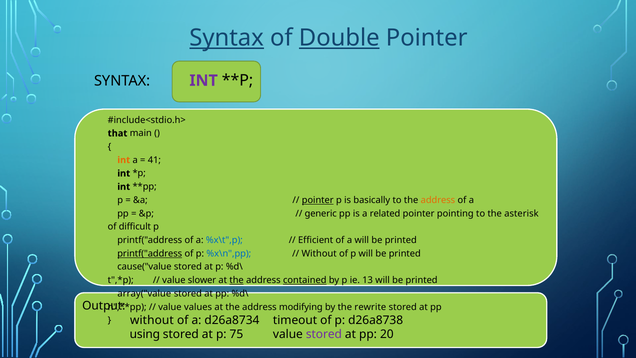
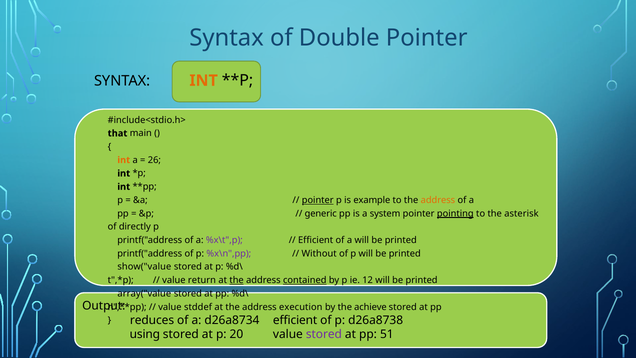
Syntax at (227, 38) underline: present -> none
Double underline: present -> none
INT at (204, 80) colour: purple -> orange
41: 41 -> 26
basically: basically -> example
related: related -> system
pointing underline: none -> present
difficult: difficult -> directly
%x\t",p colour: blue -> purple
printf("address at (150, 253) underline: present -> none
%x\n",pp colour: blue -> purple
cause("value: cause("value -> show("value
slower: slower -> return
13: 13 -> 12
values: values -> stddef
modifying: modifying -> execution
rewrite: rewrite -> achieve
without at (152, 320): without -> reduces
d26a8734 timeout: timeout -> efficient
75: 75 -> 20
20: 20 -> 51
